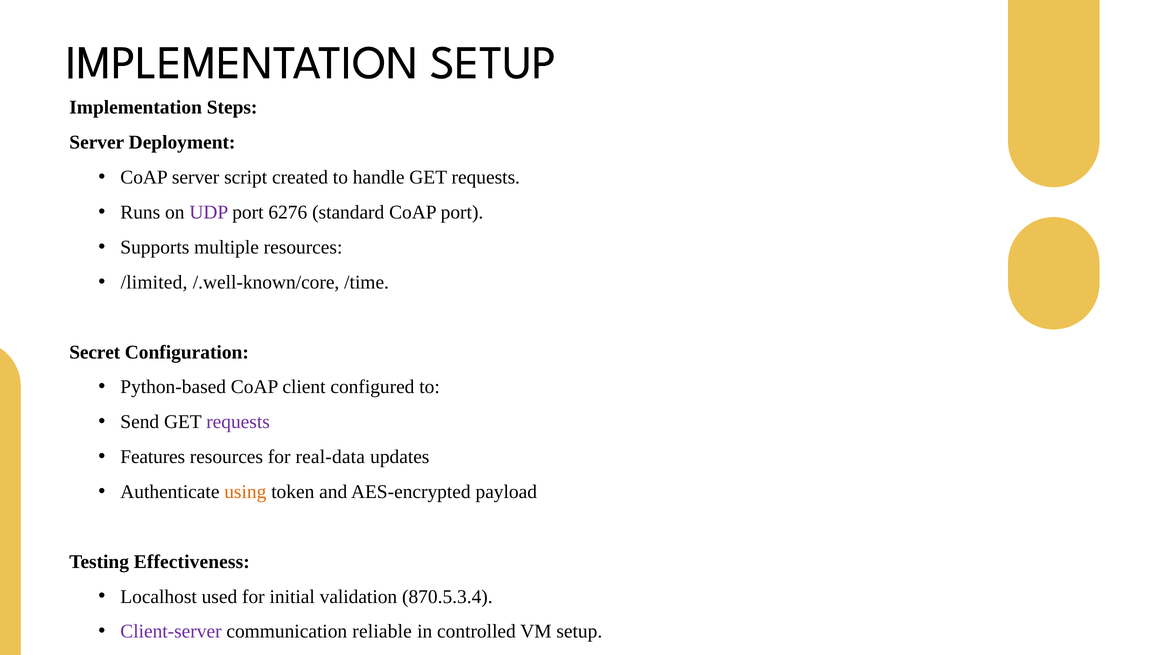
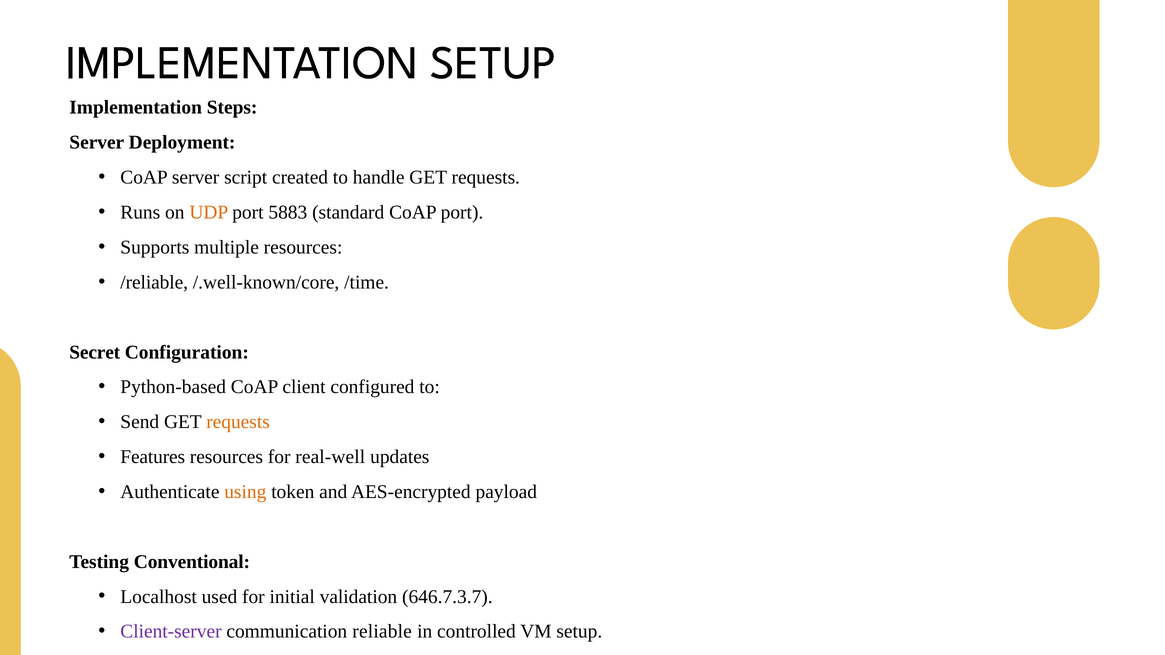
UDP colour: purple -> orange
6276: 6276 -> 5883
/limited: /limited -> /reliable
requests at (238, 422) colour: purple -> orange
real-data: real-data -> real-well
Effectiveness: Effectiveness -> Conventional
870.5.3.4: 870.5.3.4 -> 646.7.3.7
